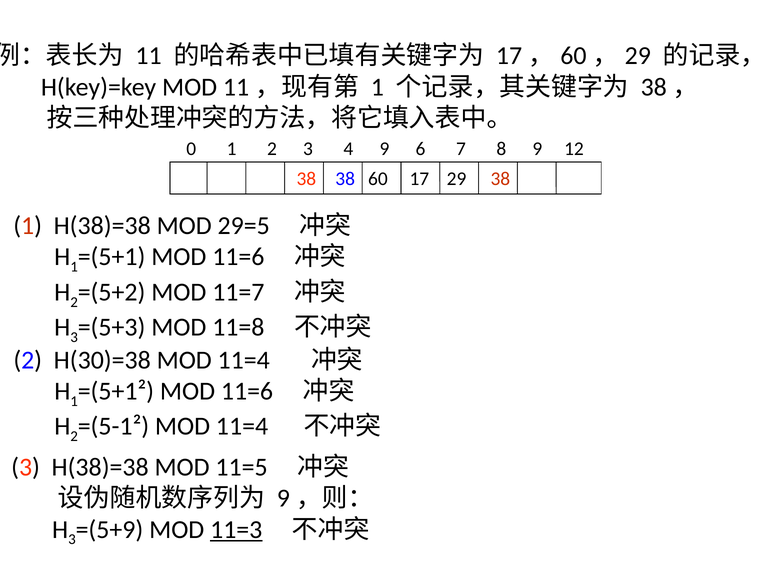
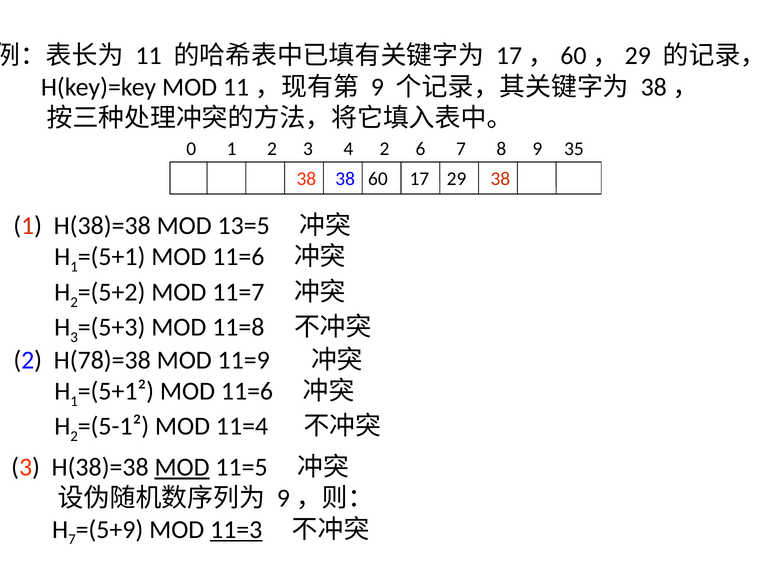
1 at (377, 87): 1 -> 9
4 9: 9 -> 2
12: 12 -> 35
29=5: 29=5 -> 13=5
H(30)=38: H(30)=38 -> H(78)=38
11=4 at (244, 360): 11=4 -> 11=9
MOD at (182, 467) underline: none -> present
3 at (72, 540): 3 -> 7
